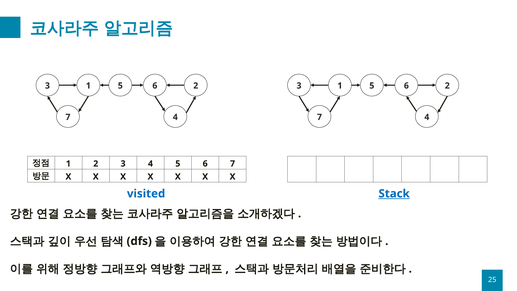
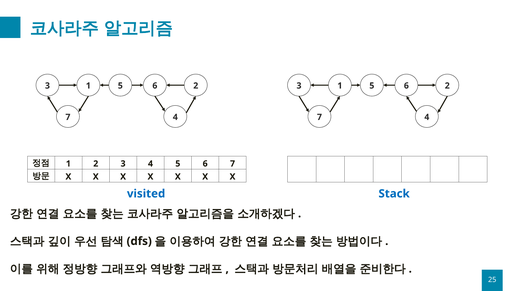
Stack underline: present -> none
